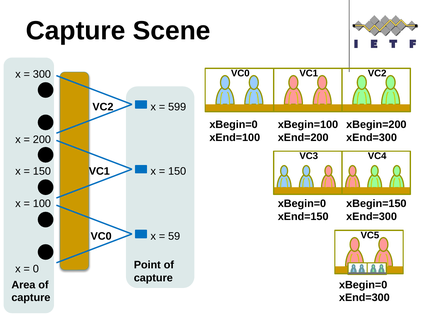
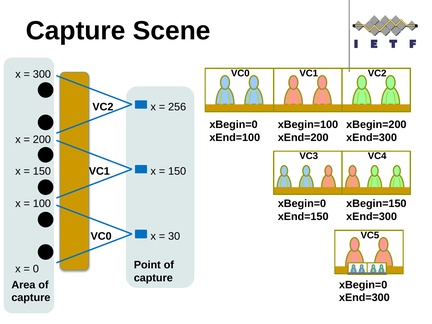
599: 599 -> 256
59: 59 -> 30
